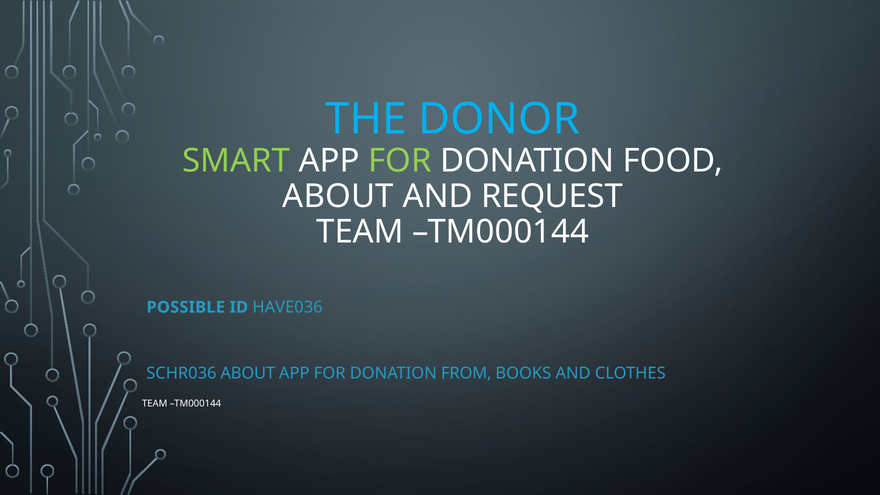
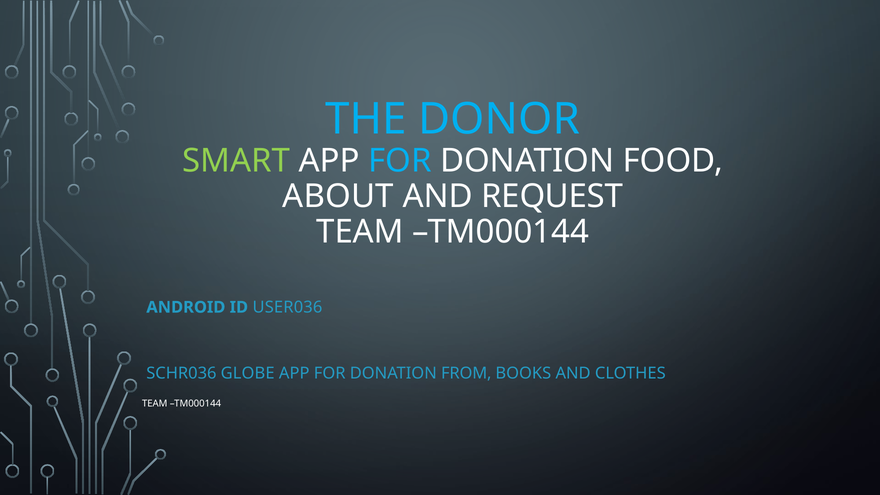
FOR at (400, 161) colour: light green -> light blue
POSSIBLE: POSSIBLE -> ANDROID
HAVE036: HAVE036 -> USER036
SCHR036 ABOUT: ABOUT -> GLOBE
